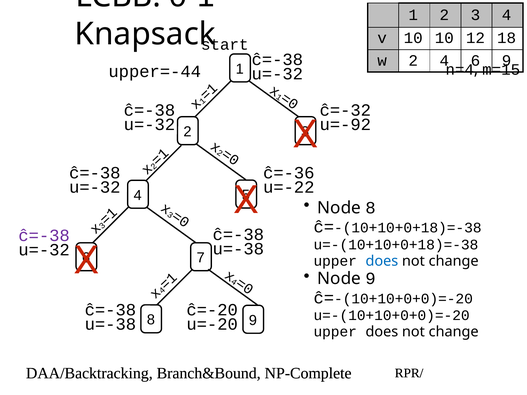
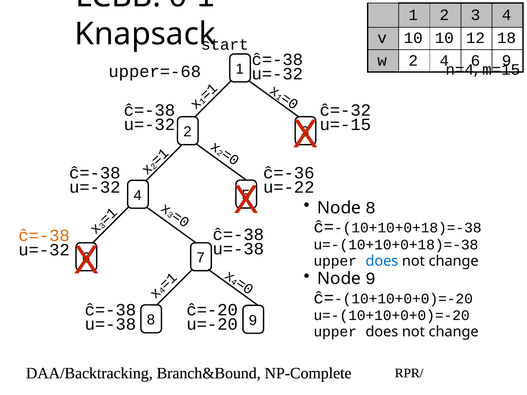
upper=-44: upper=-44 -> upper=-68
u=-92: u=-92 -> u=-15
ĉ=-38 at (44, 236) colour: purple -> orange
